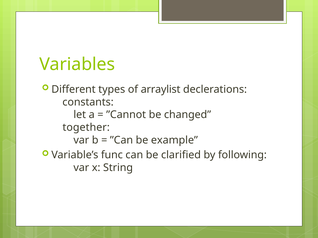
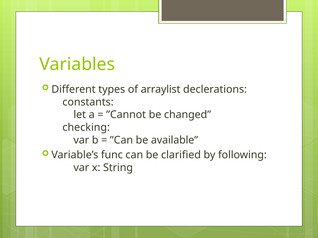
together: together -> checking
example: example -> available
